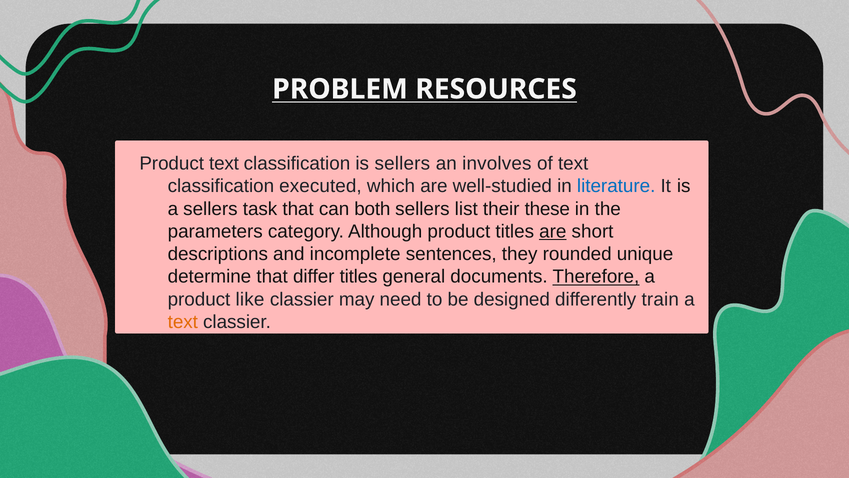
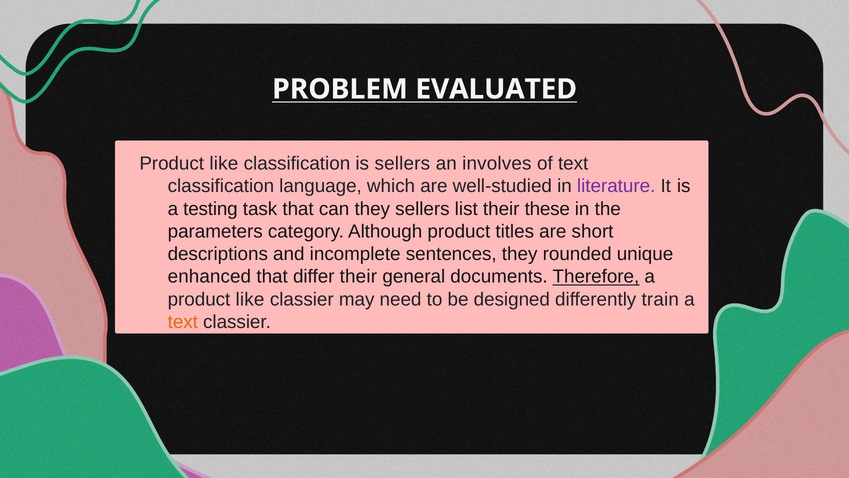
RESOURCES: RESOURCES -> EVALUATED
text at (224, 163): text -> like
executed: executed -> language
literature colour: blue -> purple
a sellers: sellers -> testing
can both: both -> they
are at (553, 231) underline: present -> none
determine: determine -> enhanced
differ titles: titles -> their
